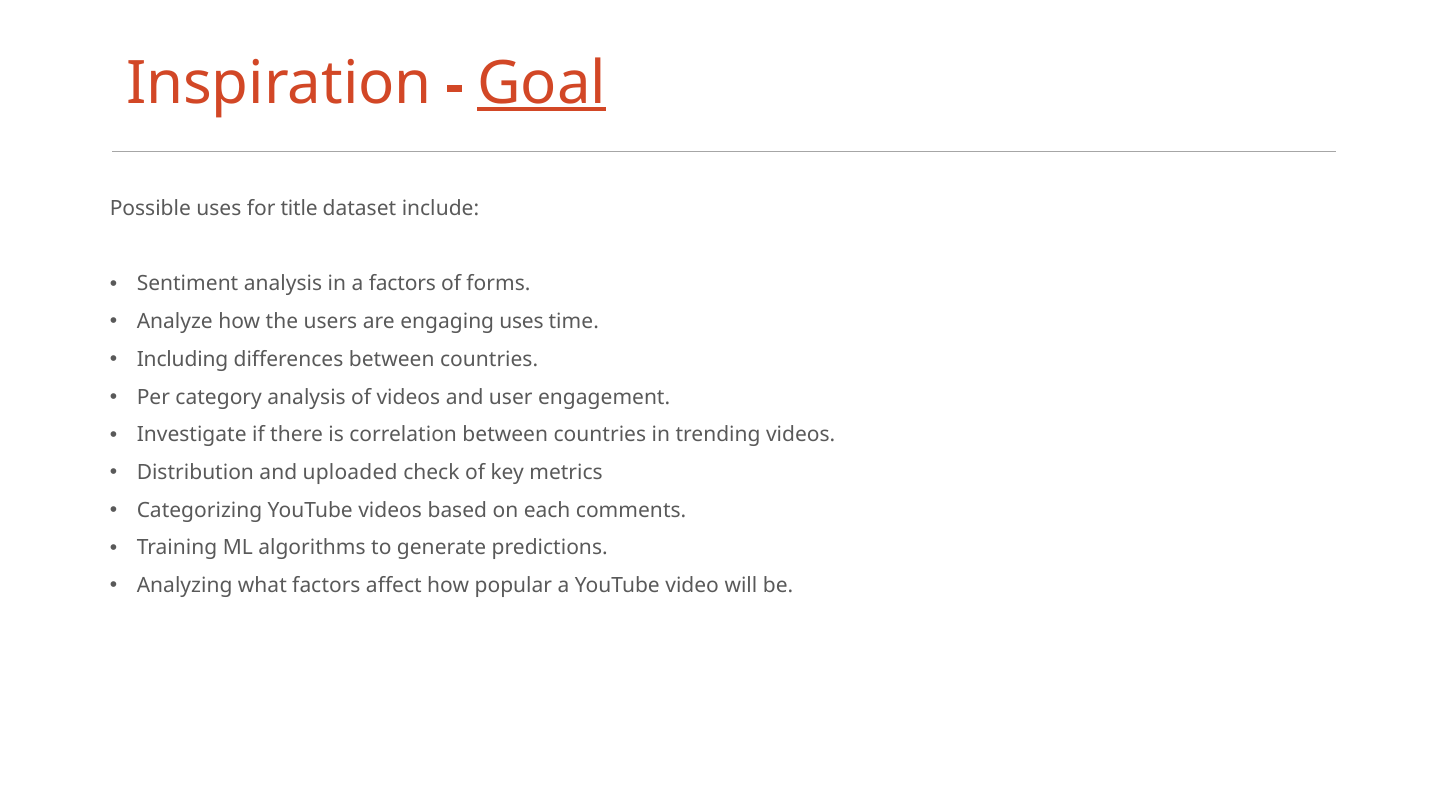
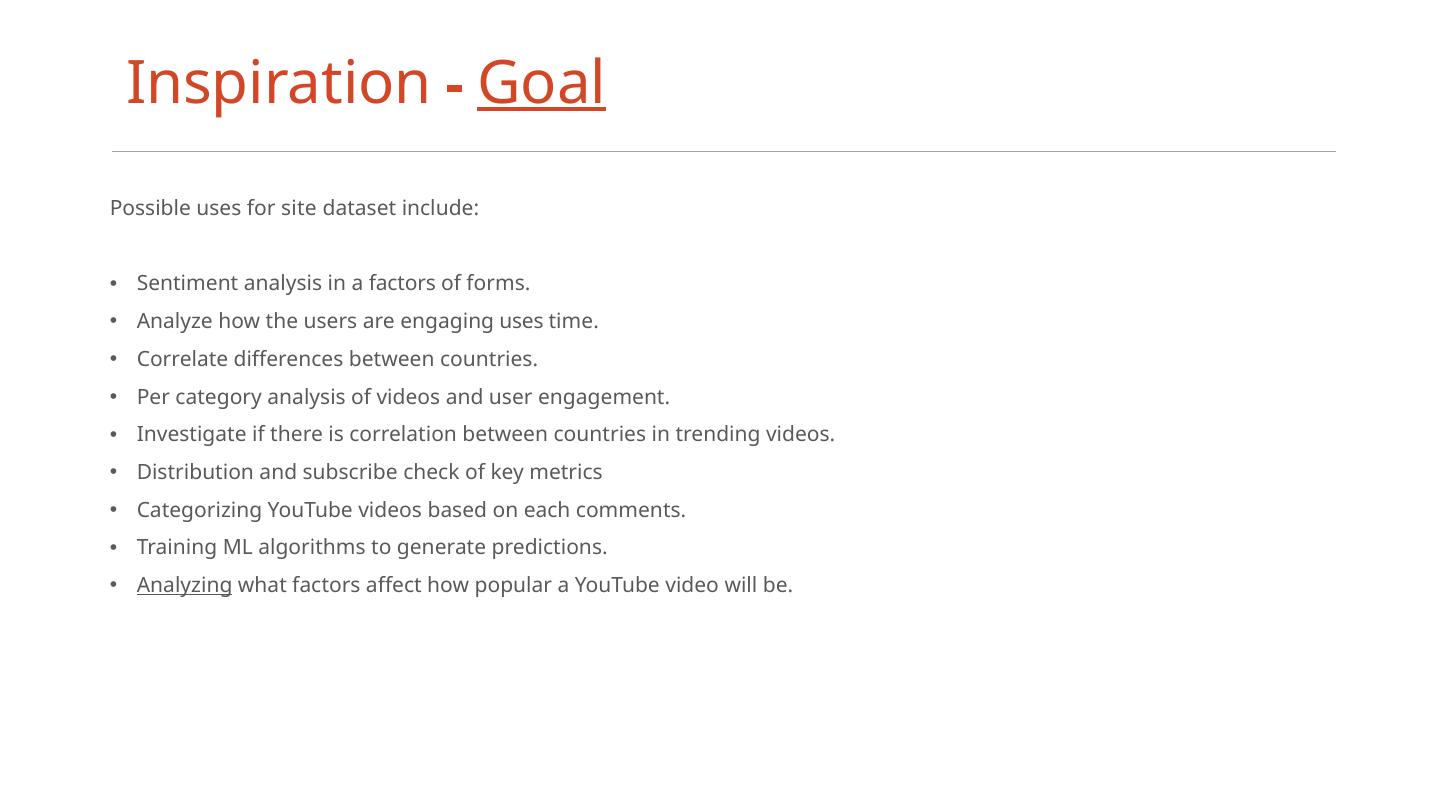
title: title -> site
Including: Including -> Correlate
uploaded: uploaded -> subscribe
Analyzing underline: none -> present
